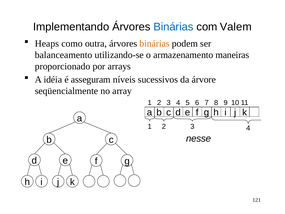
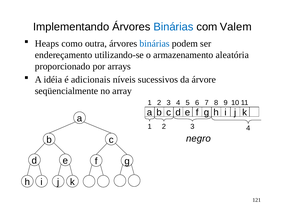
binárias at (155, 43) colour: orange -> blue
balanceamento: balanceamento -> endereçamento
maneiras: maneiras -> aleatória
asseguram: asseguram -> adicionais
nesse: nesse -> negro
